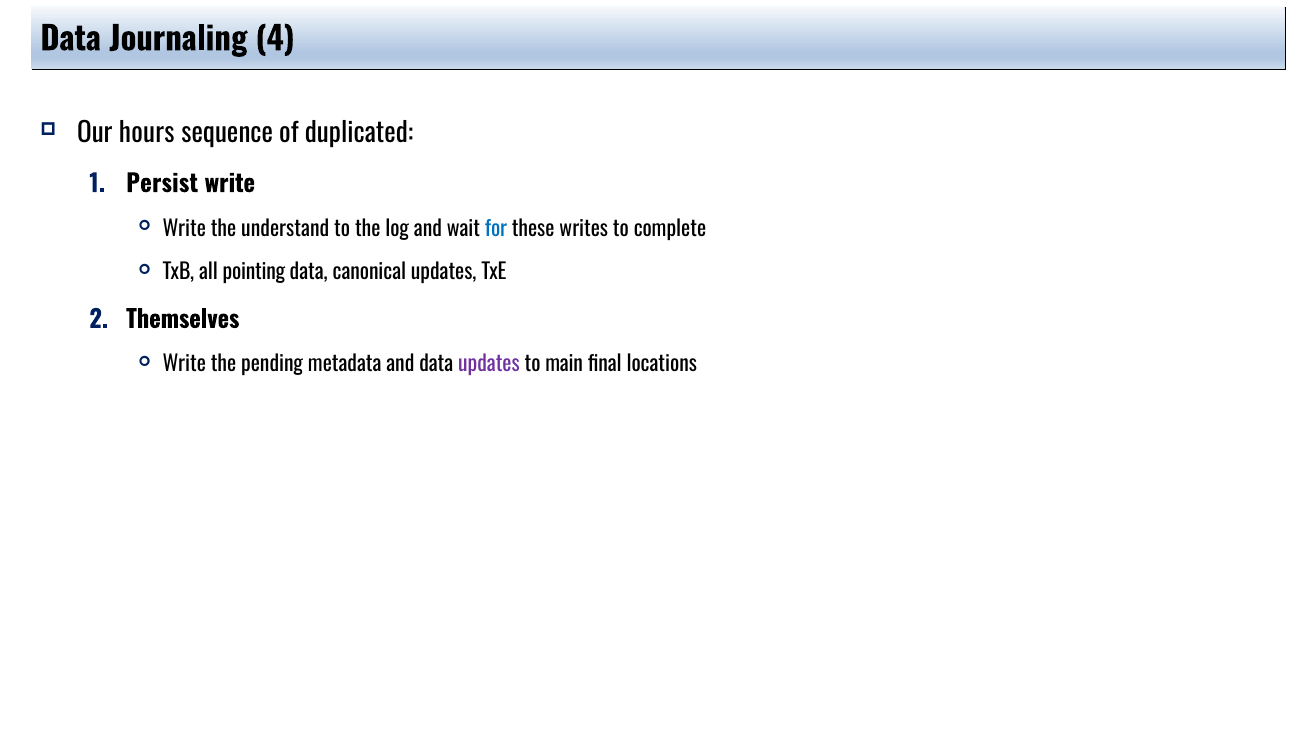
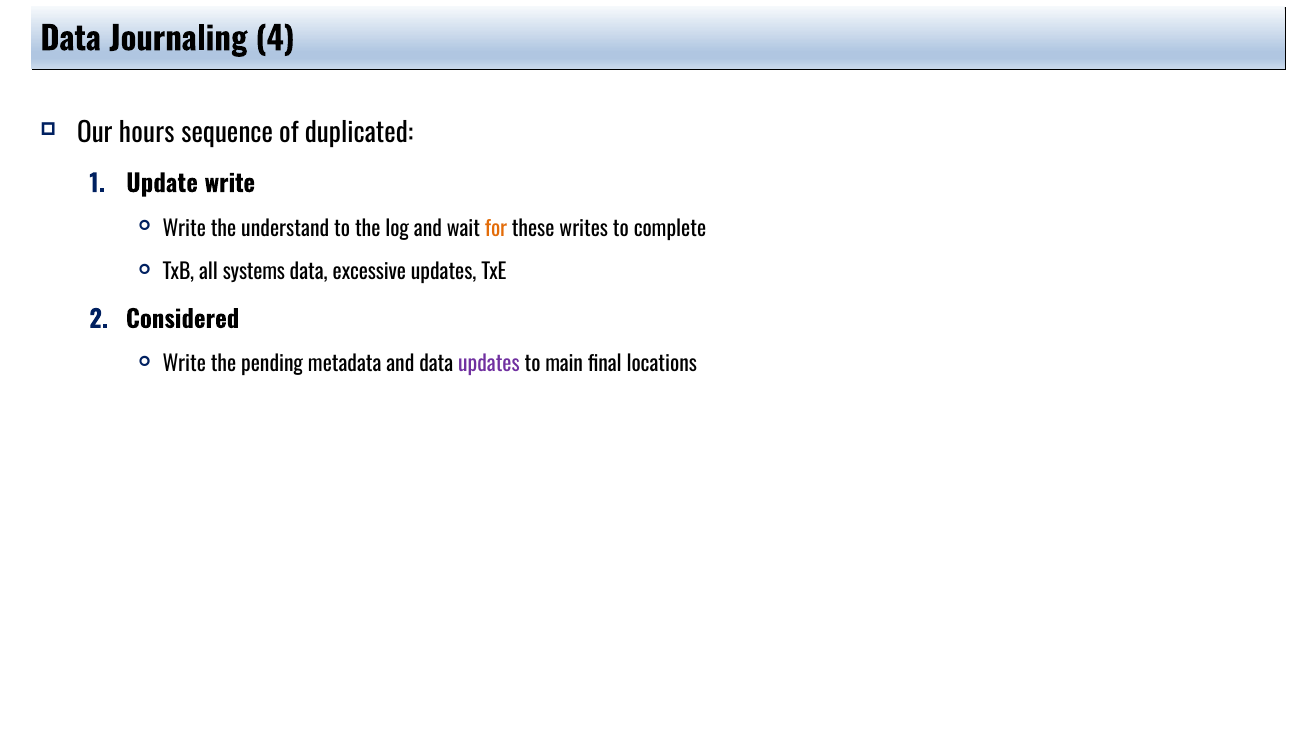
Persist: Persist -> Update
for colour: blue -> orange
pointing: pointing -> systems
canonical: canonical -> excessive
Themselves: Themselves -> Considered
